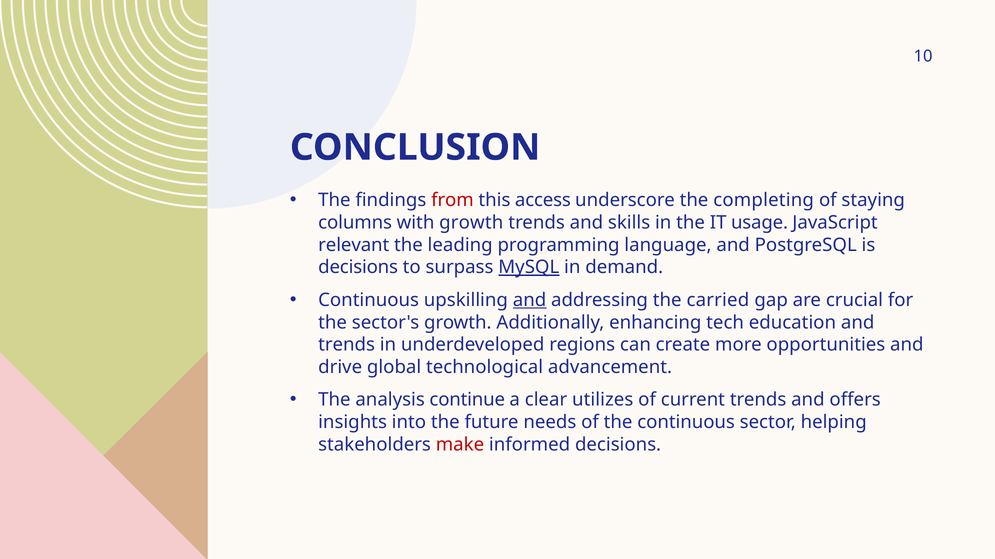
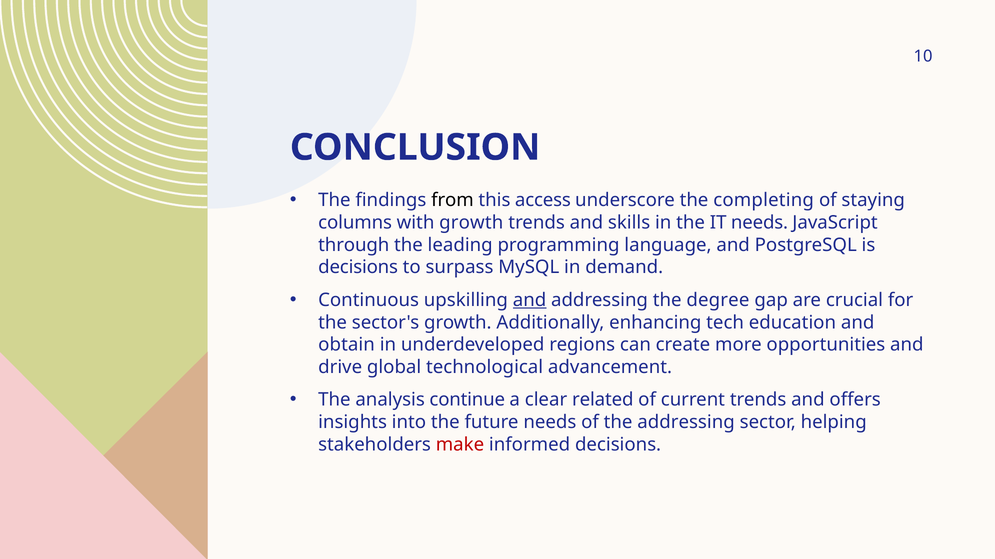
from colour: red -> black
IT usage: usage -> needs
relevant: relevant -> through
MySQL underline: present -> none
carried: carried -> degree
trends at (347, 345): trends -> obtain
utilizes: utilizes -> related
the continuous: continuous -> addressing
